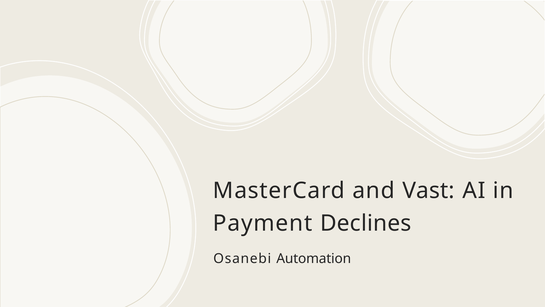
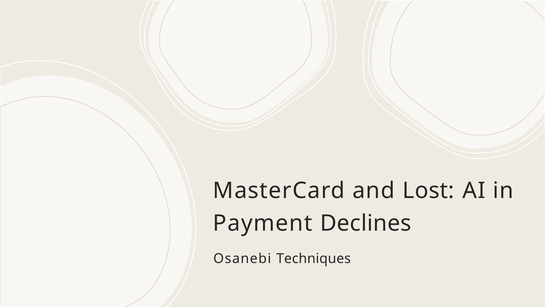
Vast: Vast -> Lost
Automation: Automation -> Techniques
